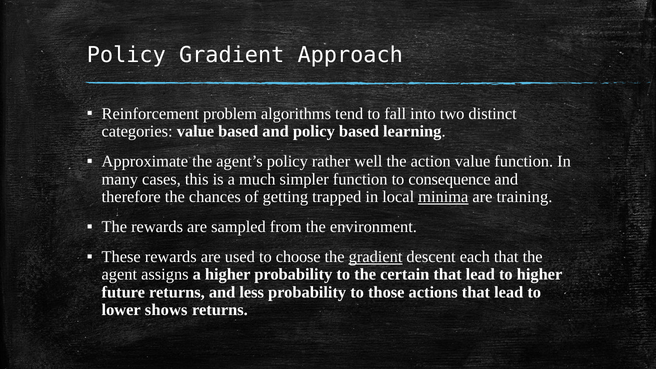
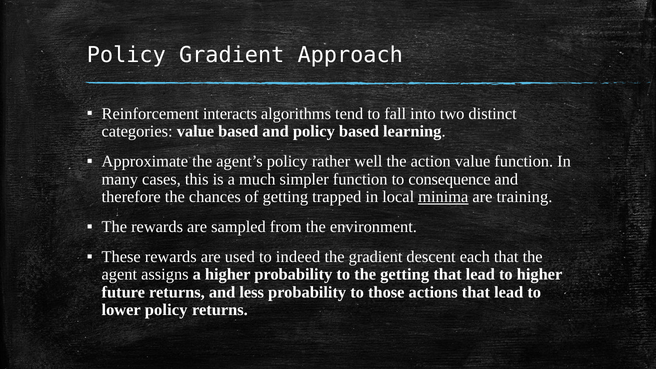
problem: problem -> interacts
choose: choose -> indeed
gradient at (376, 257) underline: present -> none
the certain: certain -> getting
lower shows: shows -> policy
